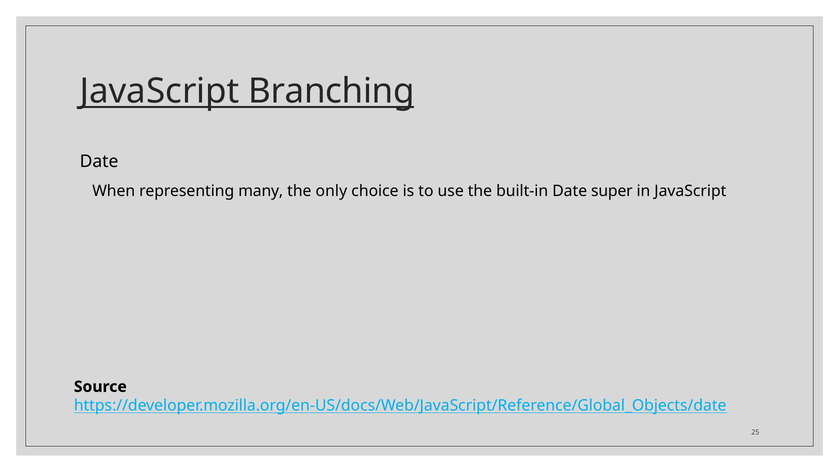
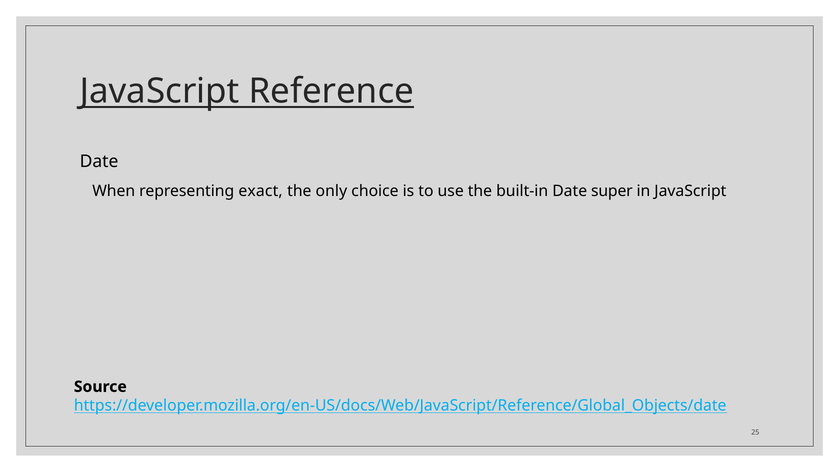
Branching: Branching -> Reference
many: many -> exact
